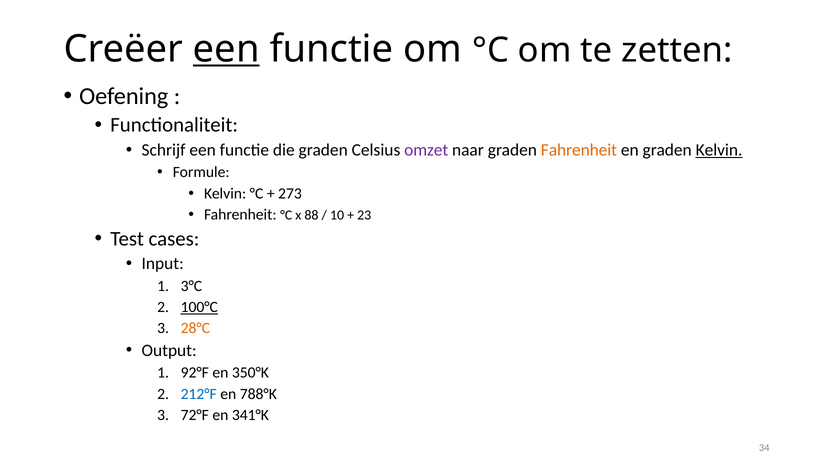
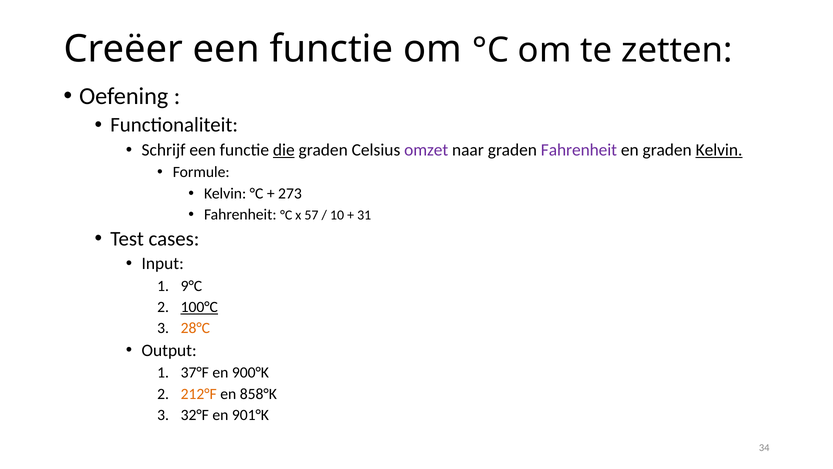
een at (226, 49) underline: present -> none
die underline: none -> present
Fahrenheit at (579, 150) colour: orange -> purple
88: 88 -> 57
23: 23 -> 31
3°C: 3°C -> 9°C
92°F: 92°F -> 37°F
350°K: 350°K -> 900°K
212°F colour: blue -> orange
788°K: 788°K -> 858°K
72°F: 72°F -> 32°F
341°K: 341°K -> 901°K
